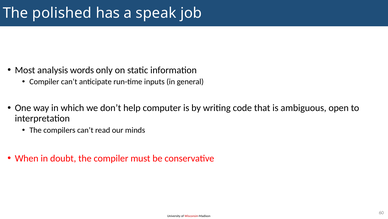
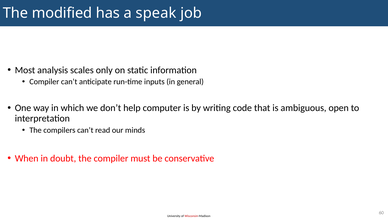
polished: polished -> modified
words: words -> scales
